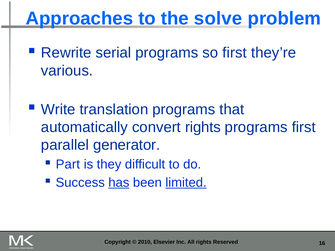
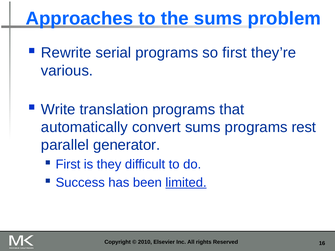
the solve: solve -> sums
convert rights: rights -> sums
programs first: first -> rest
Part at (68, 164): Part -> First
has underline: present -> none
